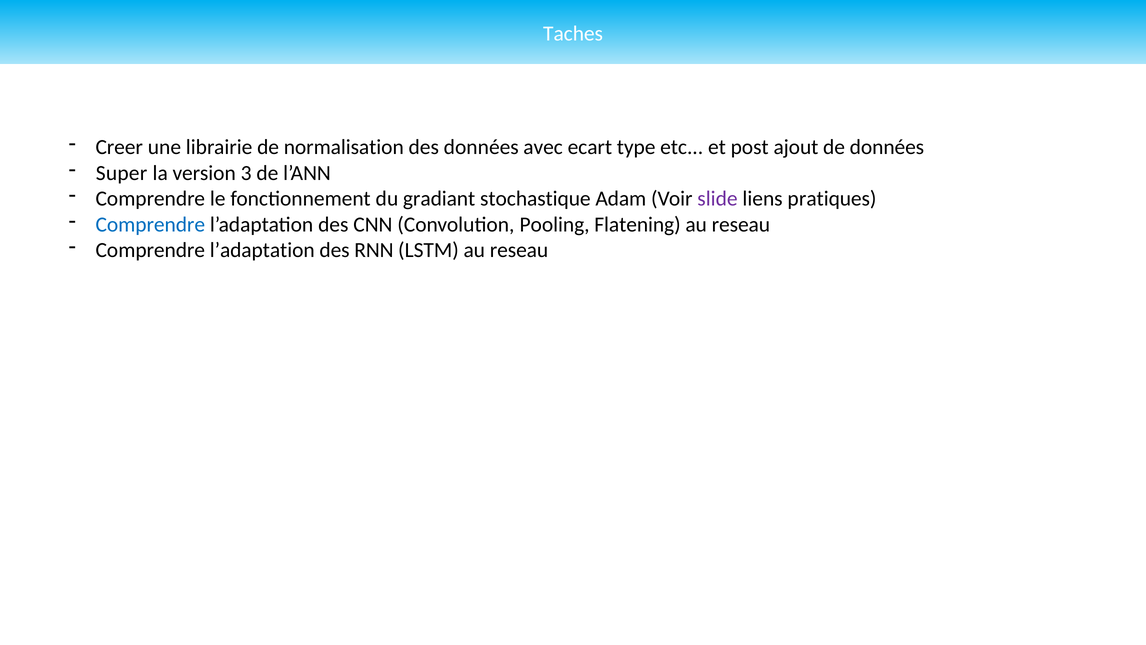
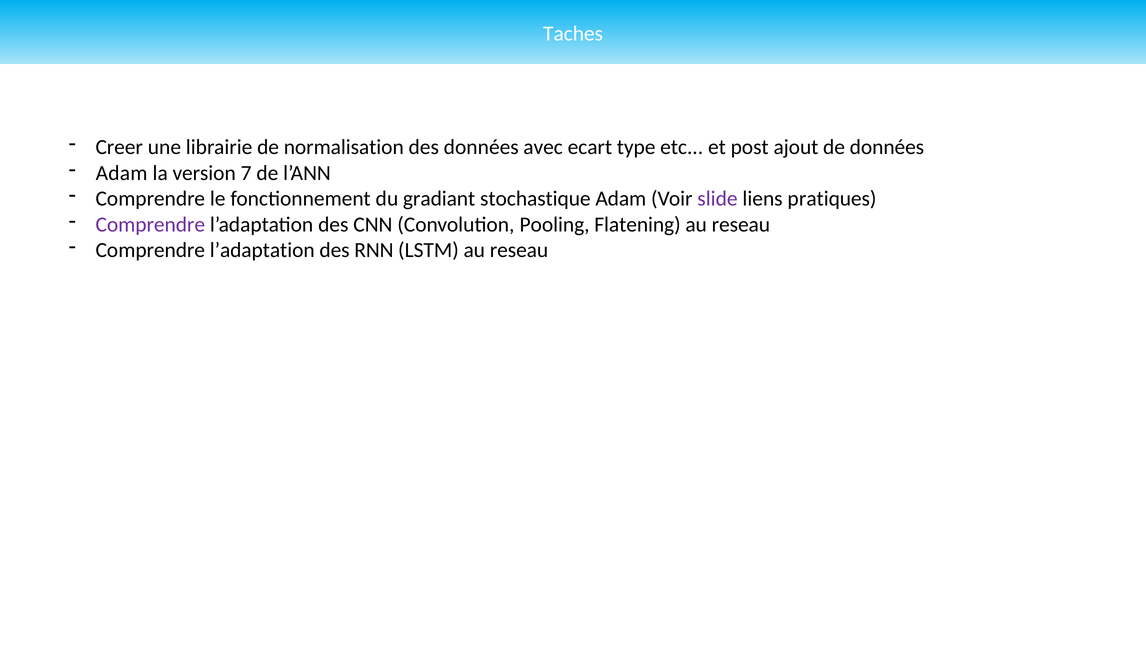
Super at (122, 173): Super -> Adam
3: 3 -> 7
Comprendre at (150, 224) colour: blue -> purple
